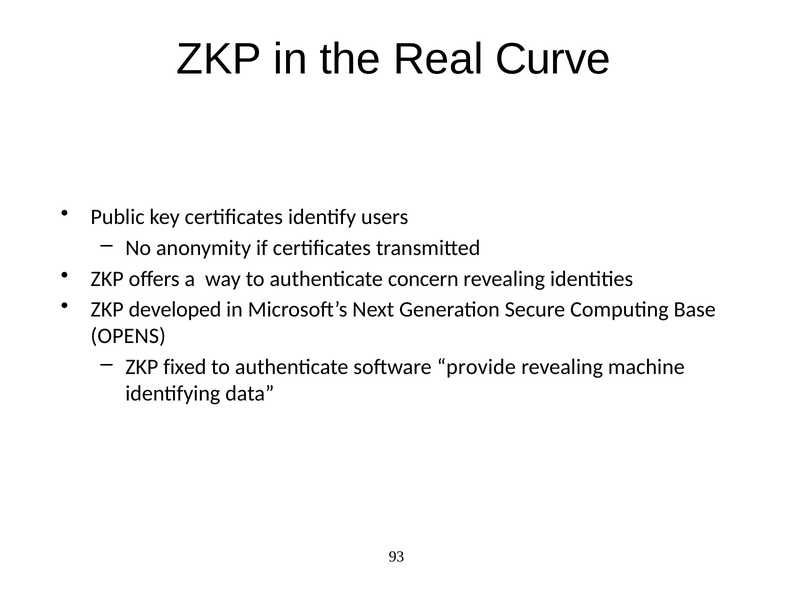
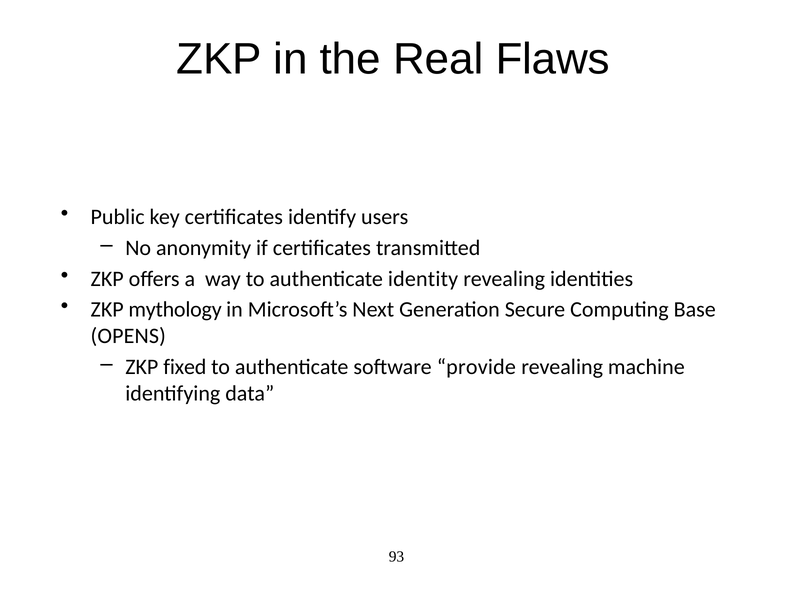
Curve: Curve -> Flaws
concern: concern -> identity
developed: developed -> mythology
